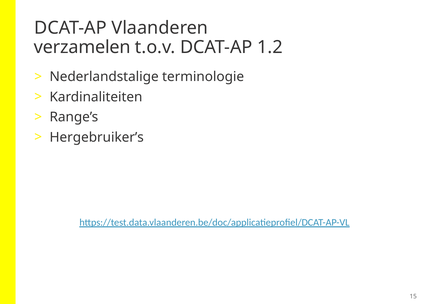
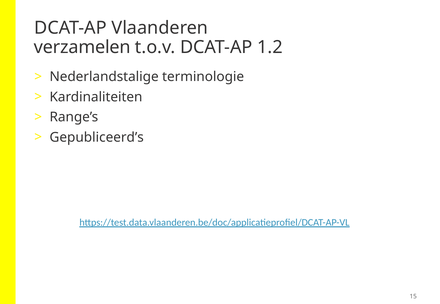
Hergebruiker’s: Hergebruiker’s -> Gepubliceerd’s
